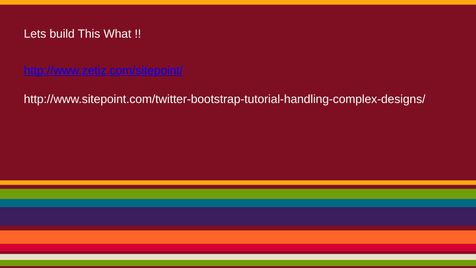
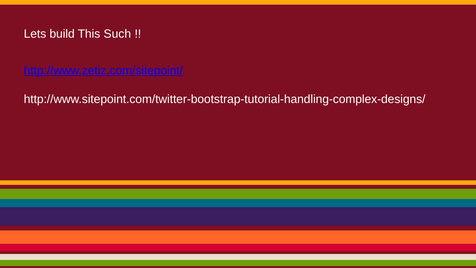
What: What -> Such
